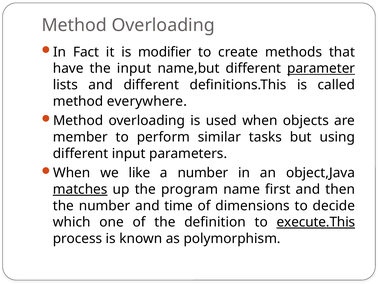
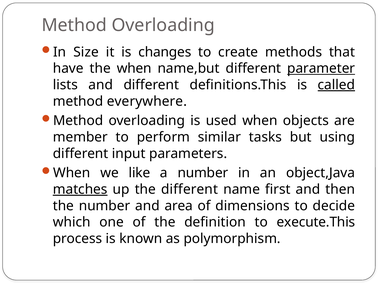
Fact: Fact -> Size
modifier: modifier -> changes
the input: input -> when
called underline: none -> present
the program: program -> different
time: time -> area
execute.This underline: present -> none
